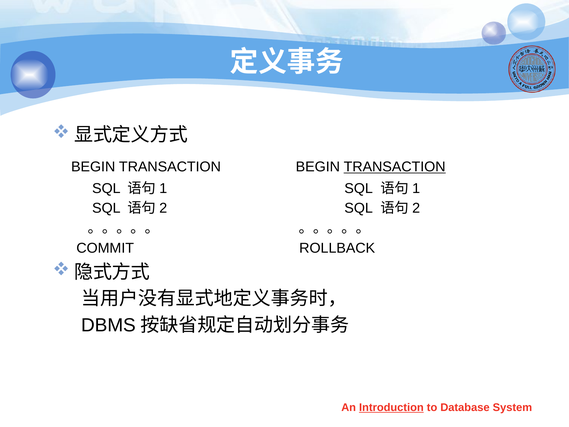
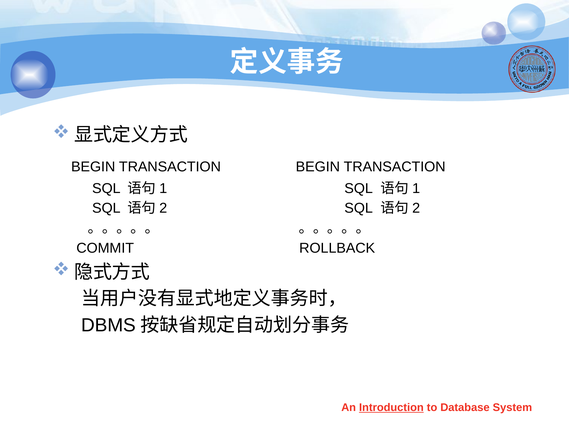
TRANSACTION at (395, 167) underline: present -> none
